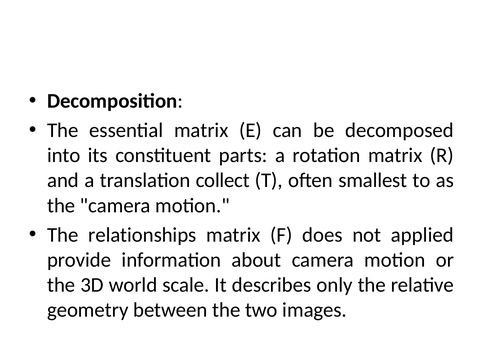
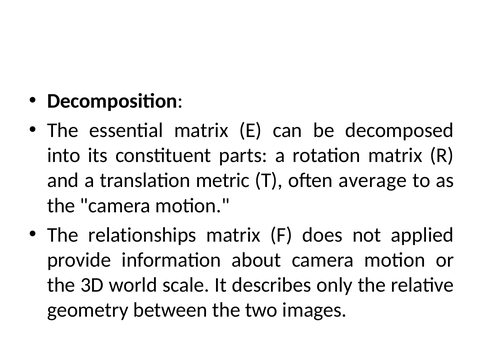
collect: collect -> metric
smallest: smallest -> average
